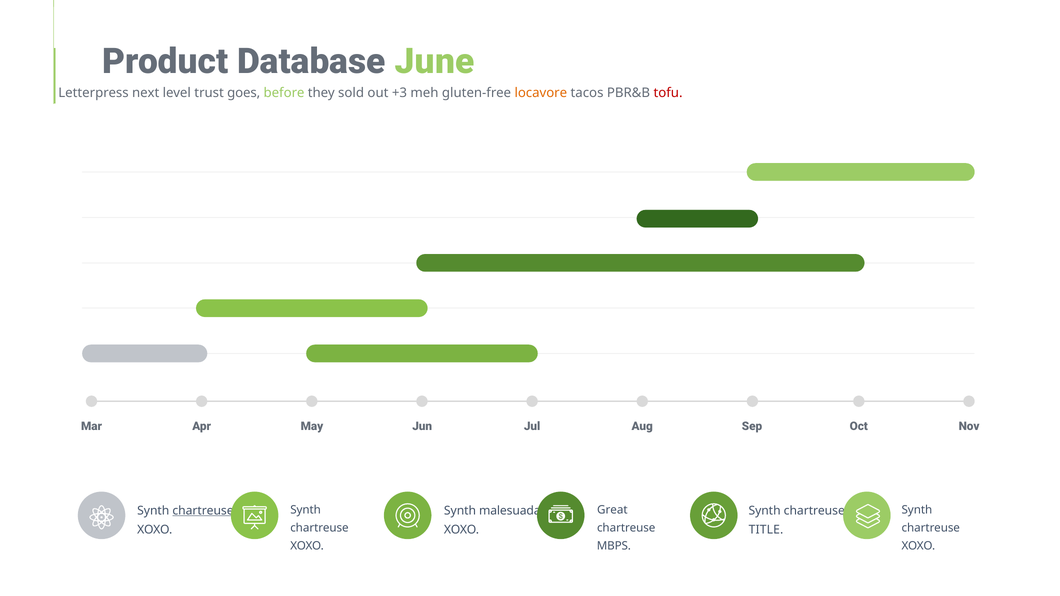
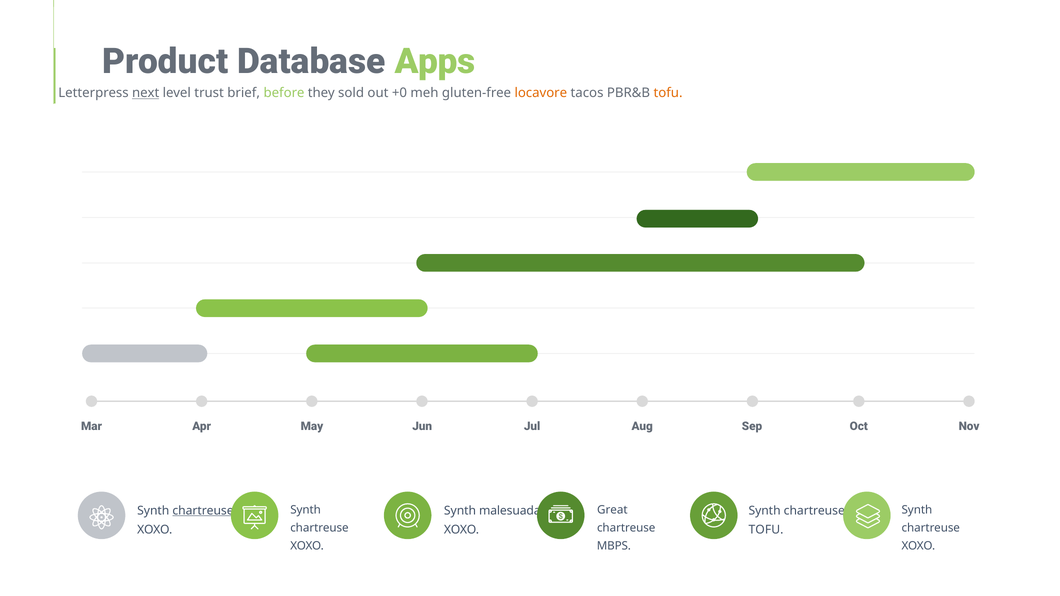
June: June -> Apps
next underline: none -> present
goes: goes -> brief
+3: +3 -> +0
tofu at (668, 93) colour: red -> orange
TITLE at (766, 530): TITLE -> TOFU
